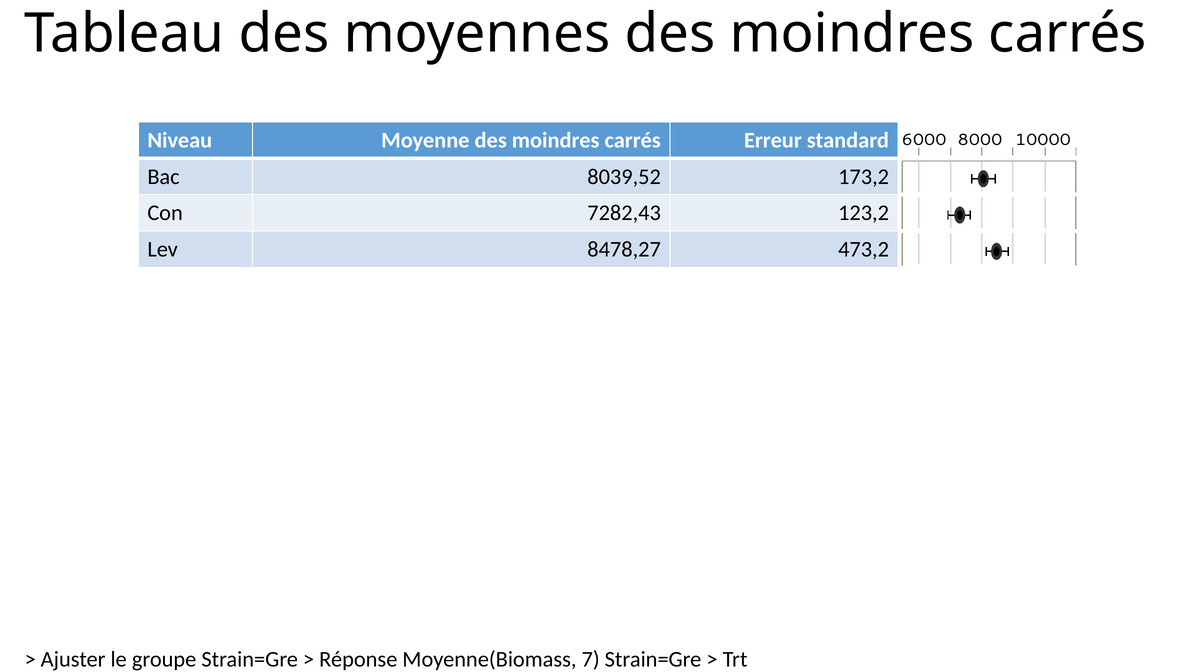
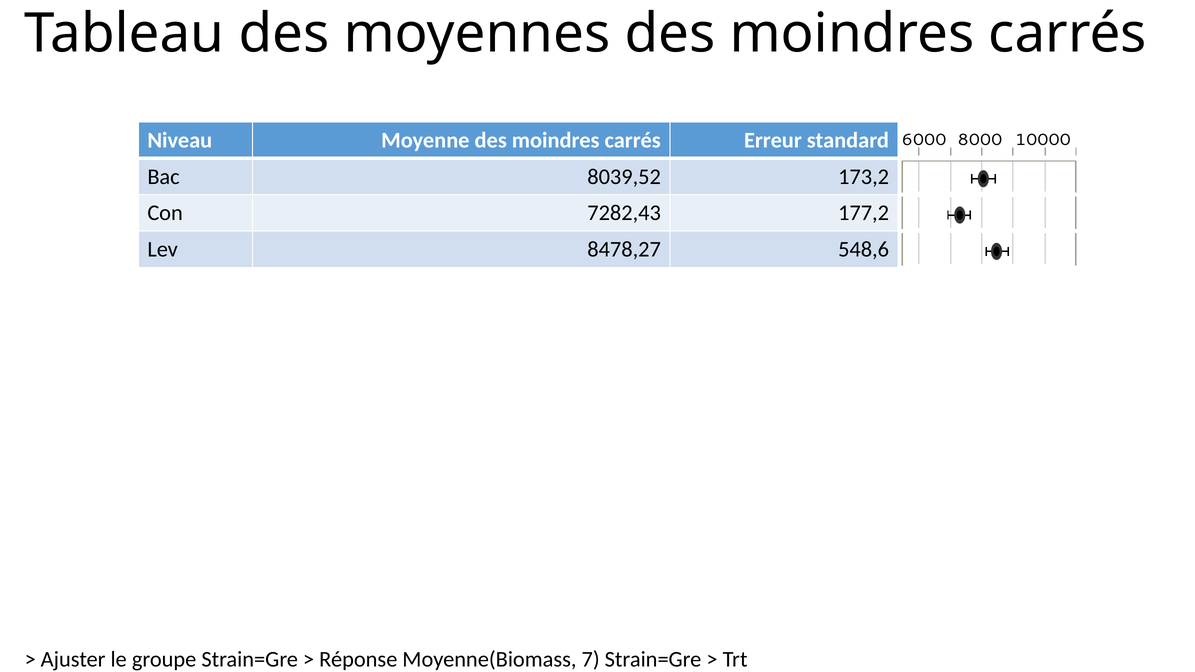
123,2: 123,2 -> 177,2
473,2: 473,2 -> 548,6
